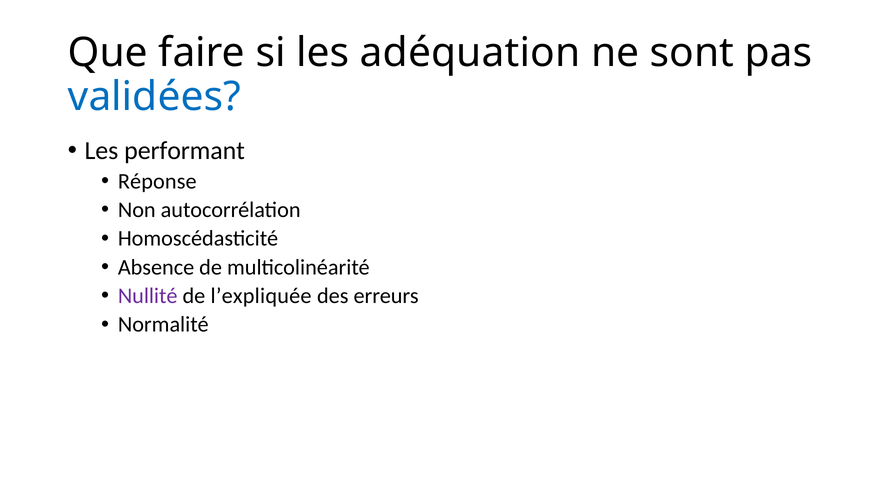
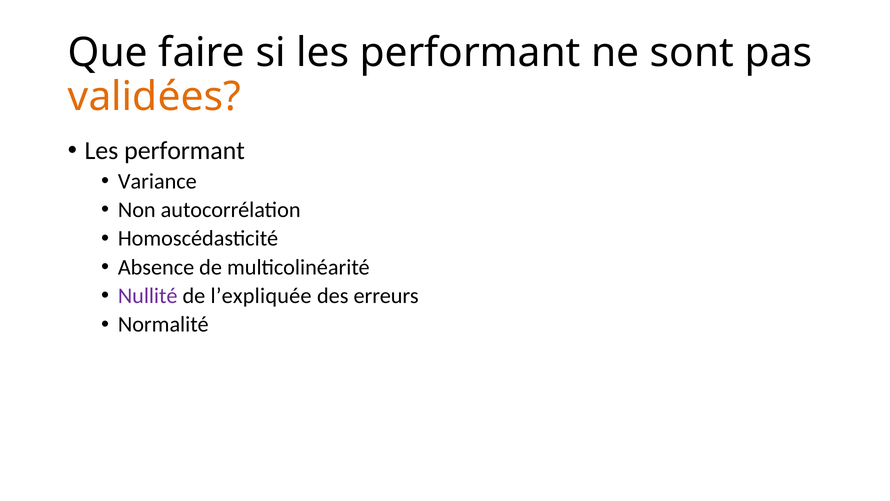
si les adéquation: adéquation -> performant
validées colour: blue -> orange
Réponse: Réponse -> Variance
